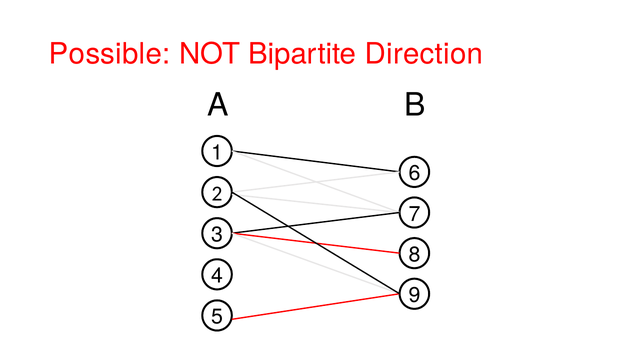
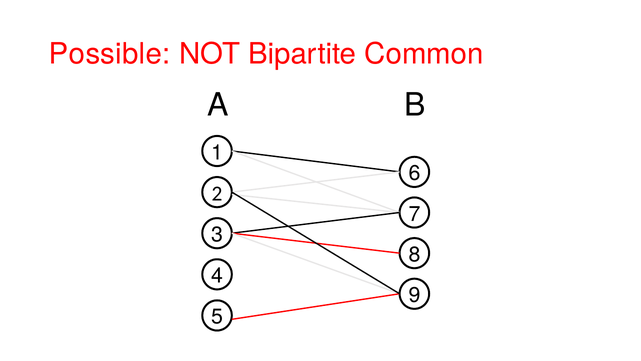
Direction: Direction -> Common
